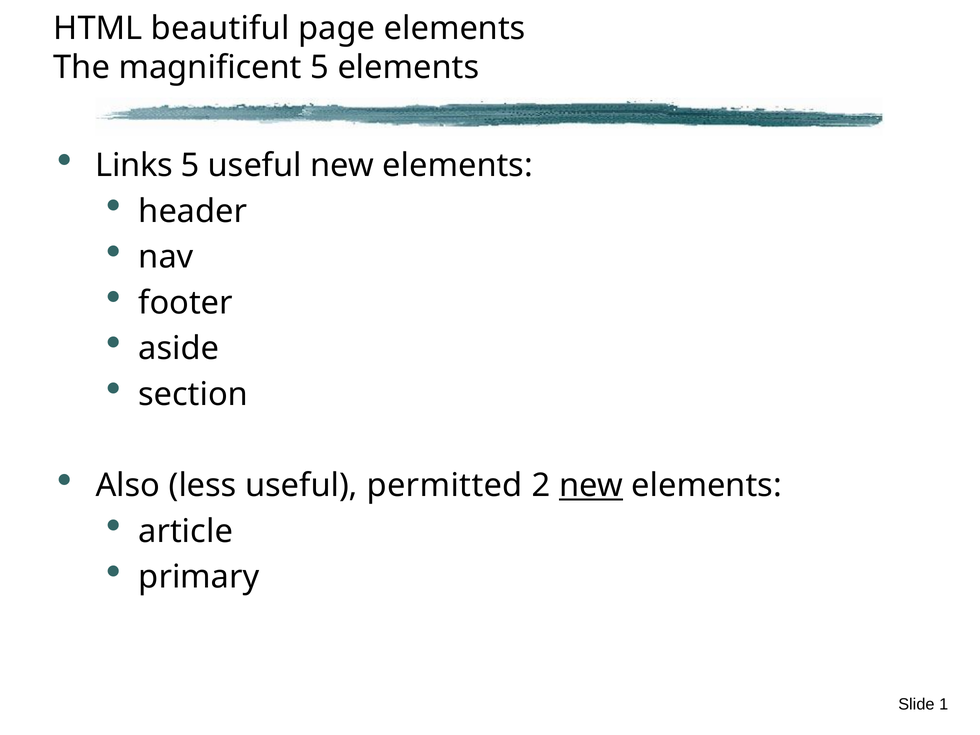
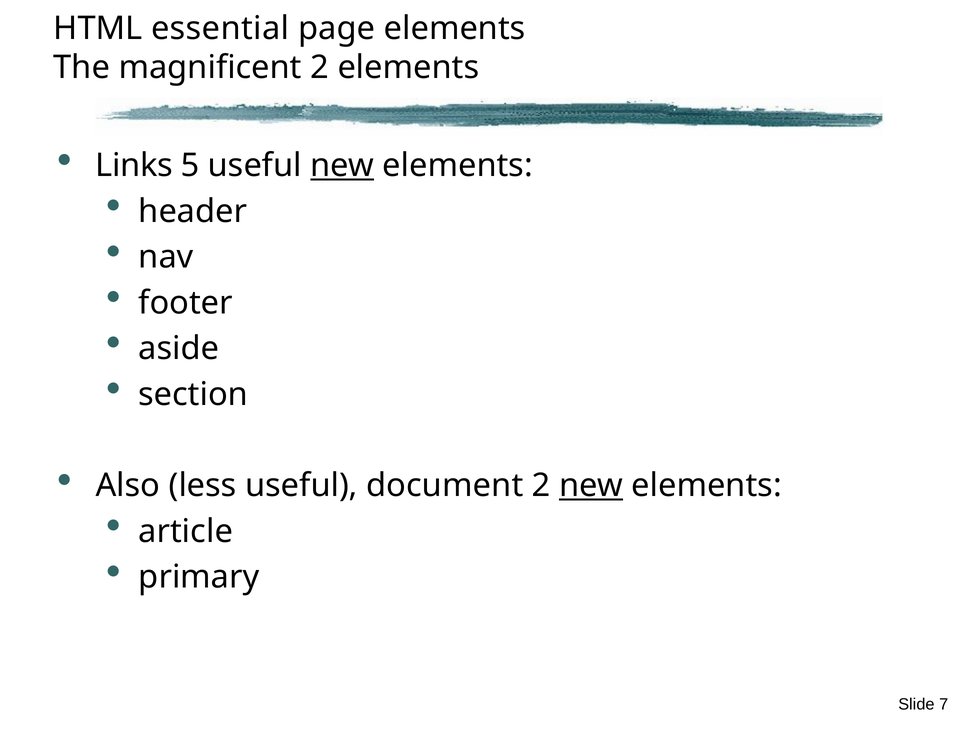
beautiful: beautiful -> essential
magnificent 5: 5 -> 2
new at (342, 166) underline: none -> present
permitted: permitted -> document
1: 1 -> 7
